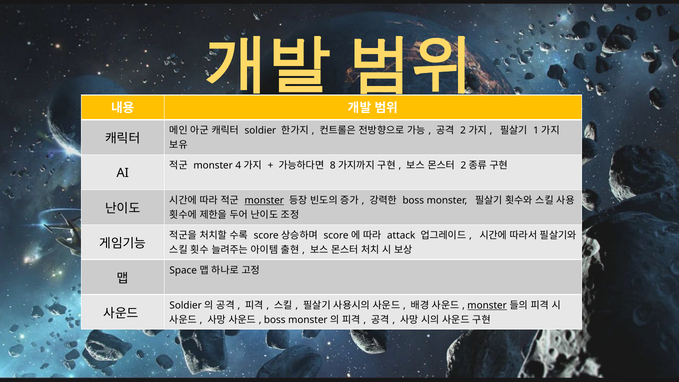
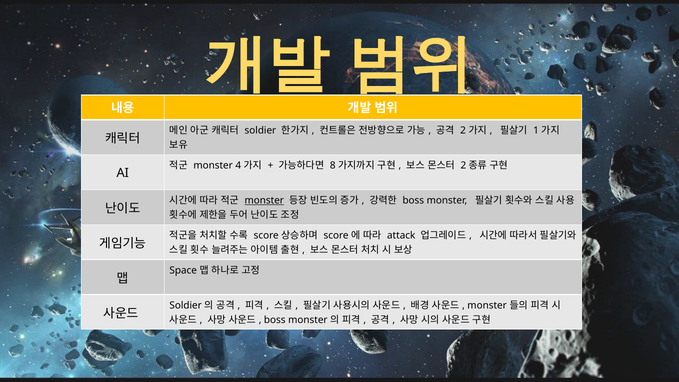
monster at (487, 305) underline: present -> none
